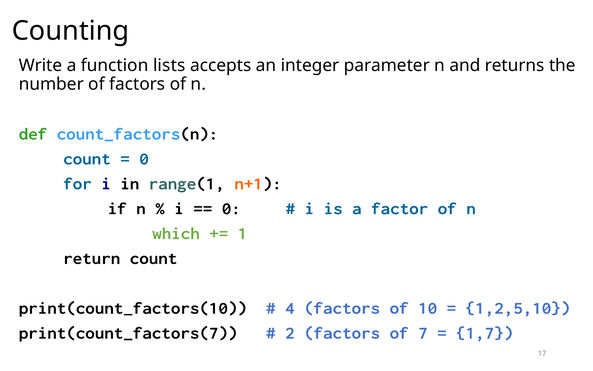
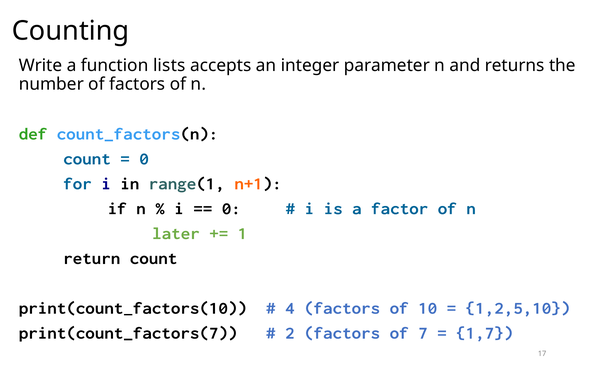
which: which -> later
